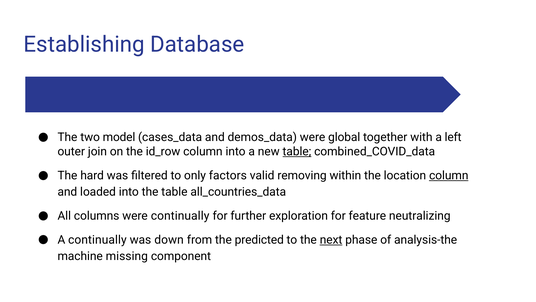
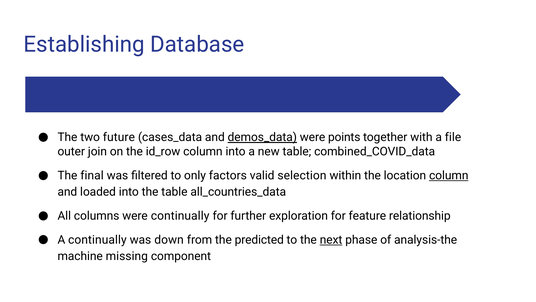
model: model -> future
demos_data underline: none -> present
global: global -> points
left: left -> file
table at (297, 151) underline: present -> none
hard: hard -> final
removing: removing -> selection
neutralizing: neutralizing -> relationship
